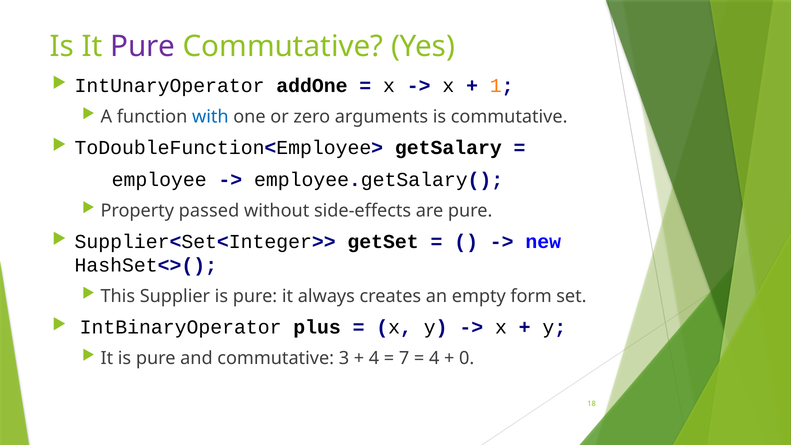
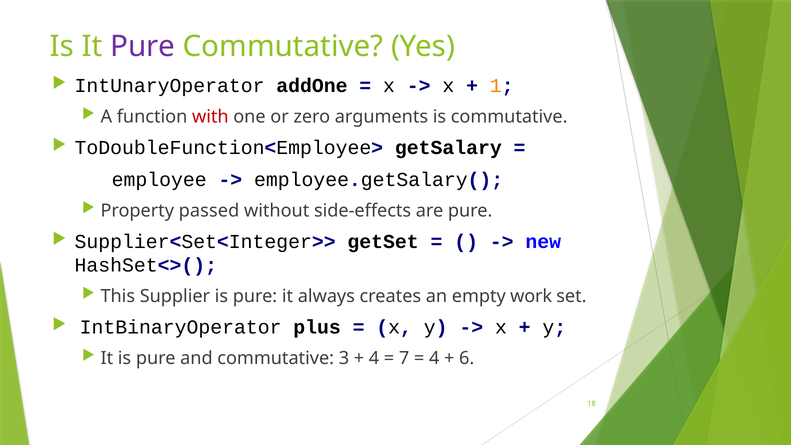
with colour: blue -> red
form: form -> work
0: 0 -> 6
